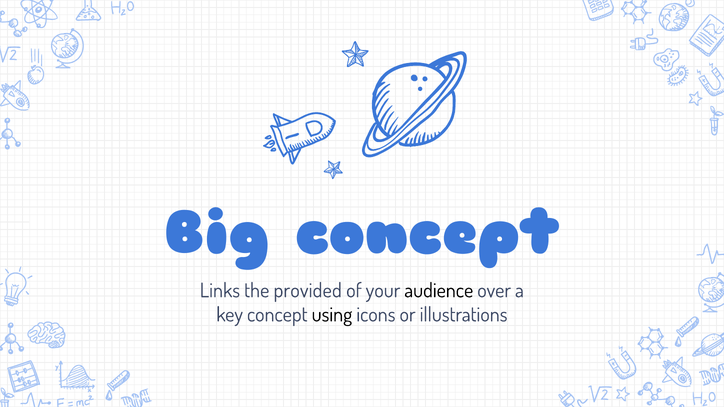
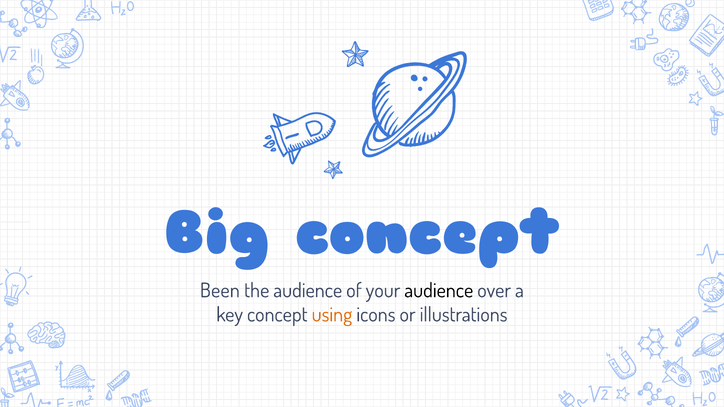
Links: Links -> Been
the provided: provided -> audience
using colour: black -> orange
